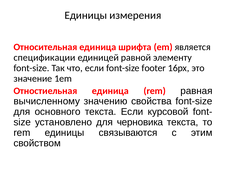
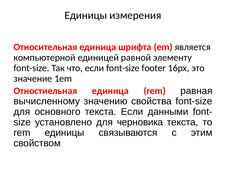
спецификации: спецификации -> компьютерной
курсовой: курсовой -> данными
